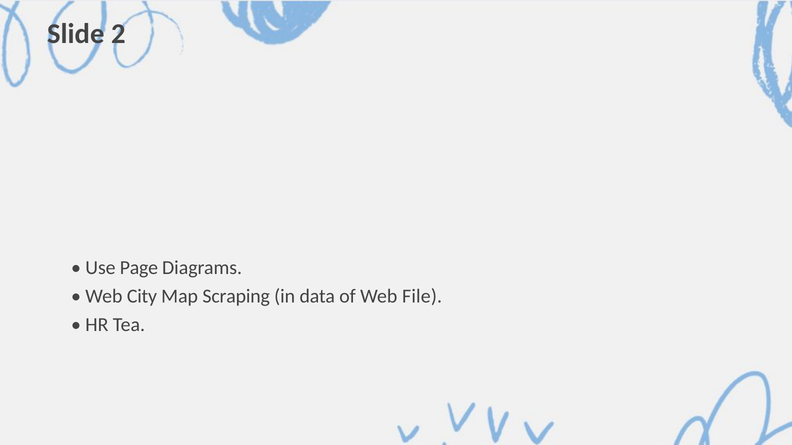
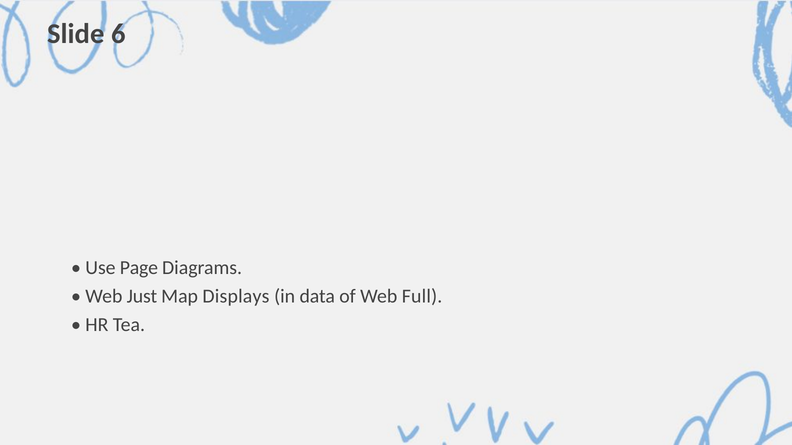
2: 2 -> 6
City: City -> Just
Scraping: Scraping -> Displays
File: File -> Full
